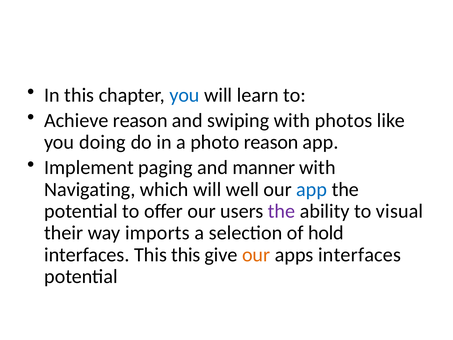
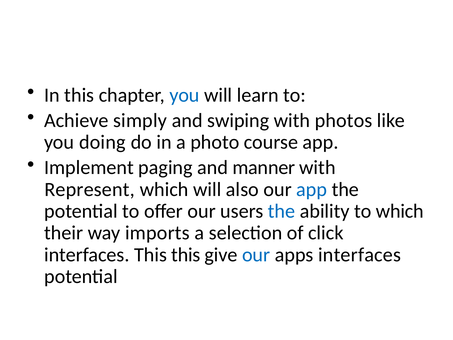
Achieve reason: reason -> simply
photo reason: reason -> course
Navigating: Navigating -> Represent
well: well -> also
the at (282, 211) colour: purple -> blue
to visual: visual -> which
hold: hold -> click
our at (256, 255) colour: orange -> blue
